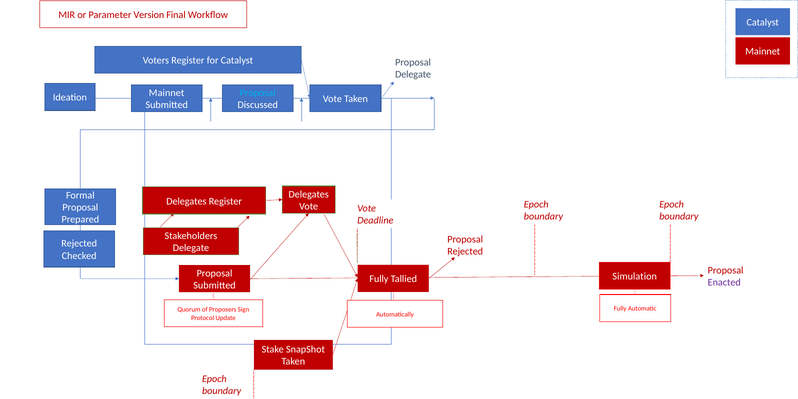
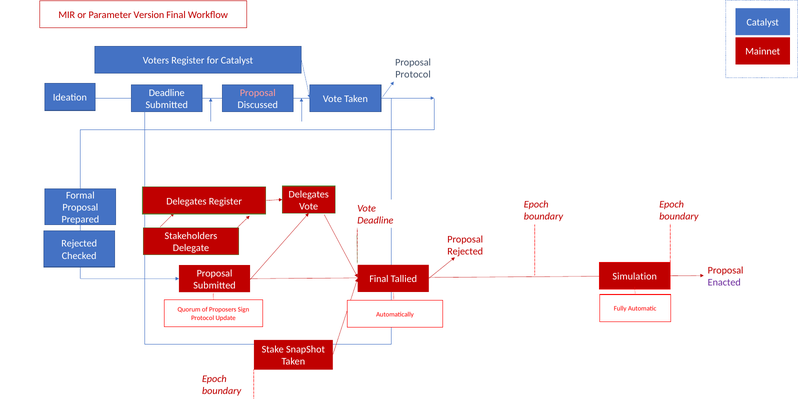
Delegate at (413, 75): Delegate -> Protocol
Mainnet at (167, 93): Mainnet -> Deadline
Proposal at (258, 93) colour: light blue -> pink
Fully at (379, 279): Fully -> Final
